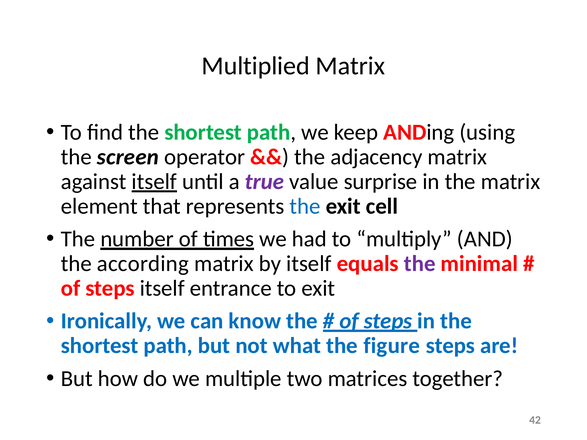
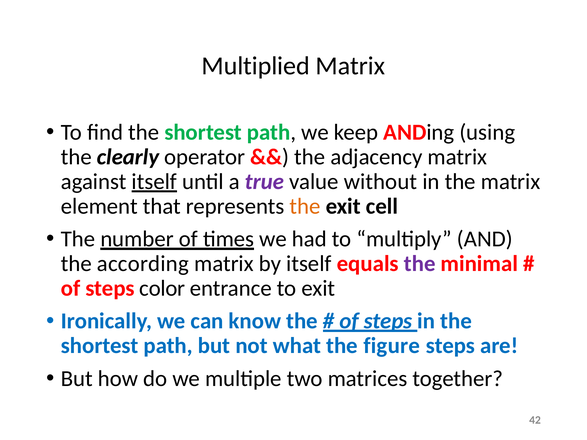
screen: screen -> clearly
surprise: surprise -> without
the at (305, 206) colour: blue -> orange
steps itself: itself -> color
